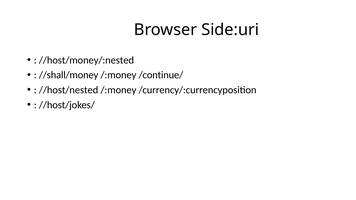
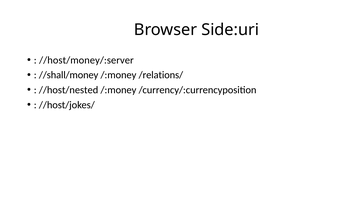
//host/money/:nested: //host/money/:nested -> //host/money/:server
/continue/: /continue/ -> /relations/
